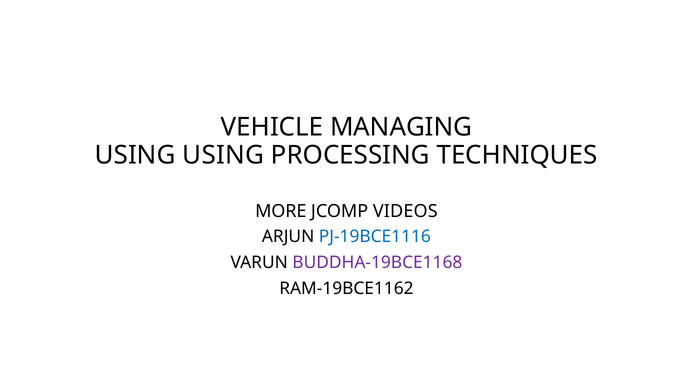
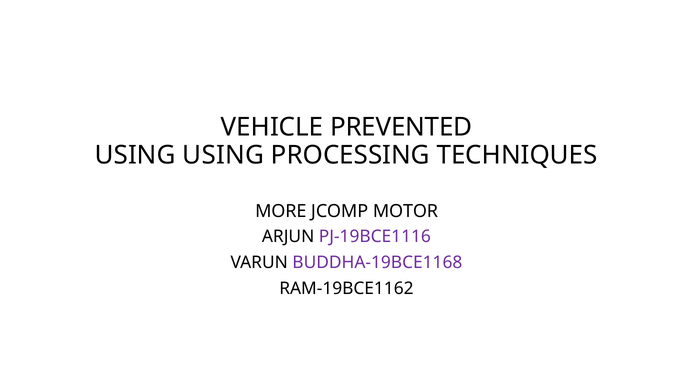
MANAGING: MANAGING -> PREVENTED
VIDEOS: VIDEOS -> MOTOR
PJ-19BCE1116 colour: blue -> purple
